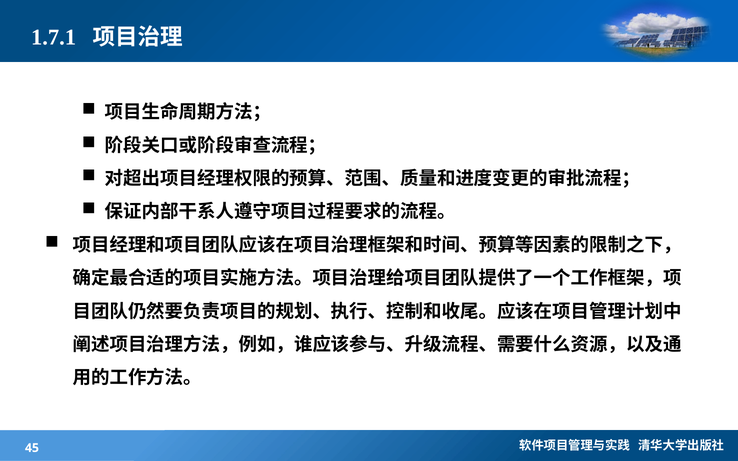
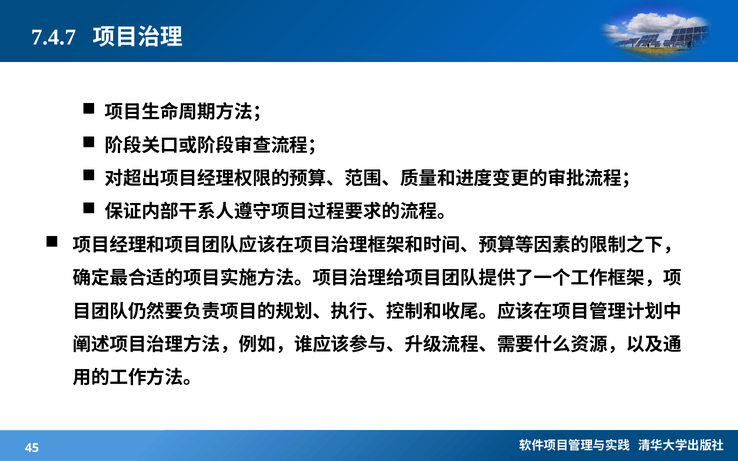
1.7.1: 1.7.1 -> 7.4.7
